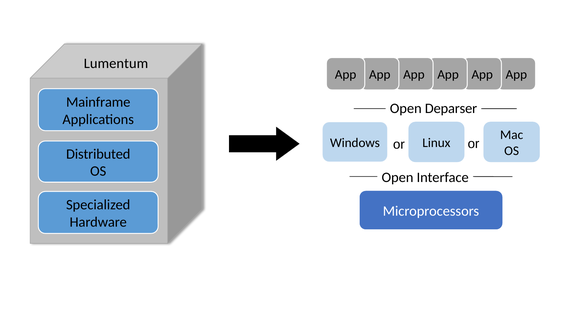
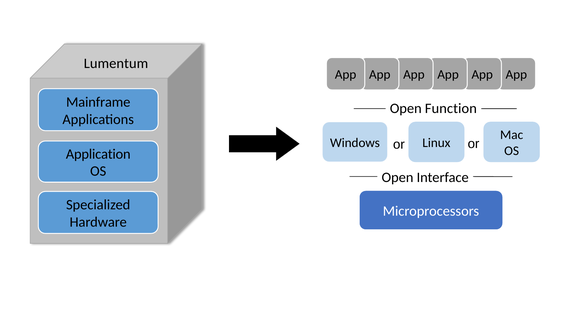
Deparser: Deparser -> Function
Distributed: Distributed -> Application
